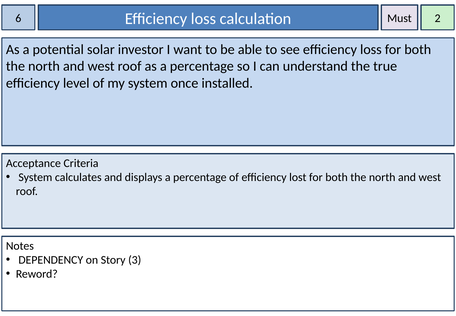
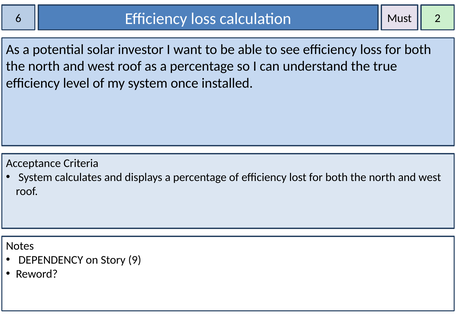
3: 3 -> 9
